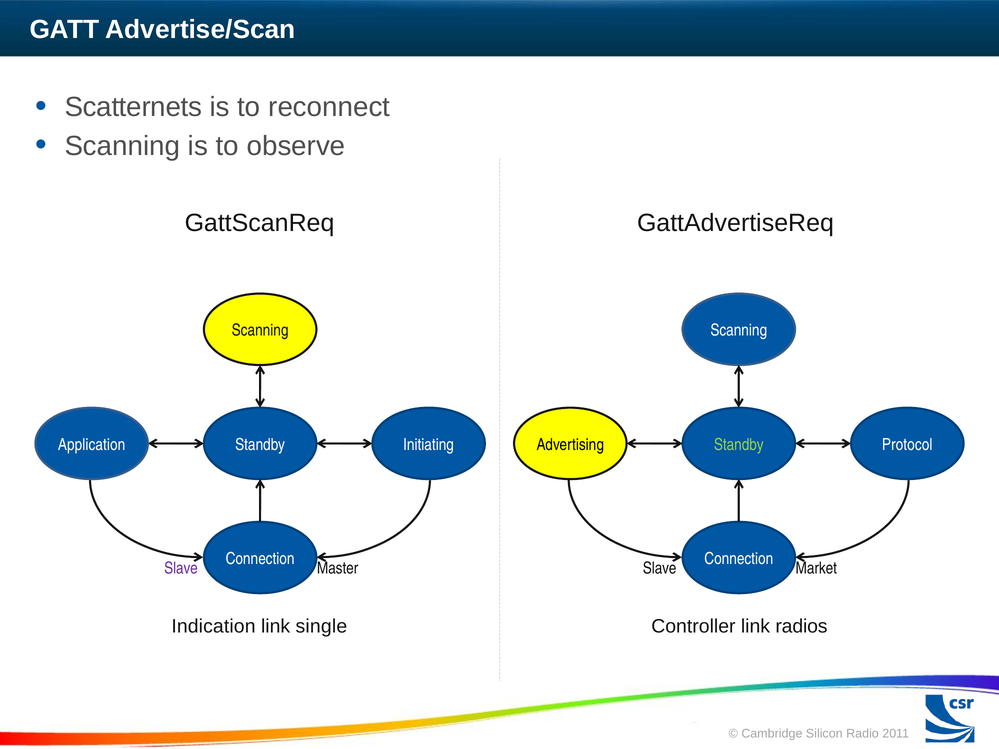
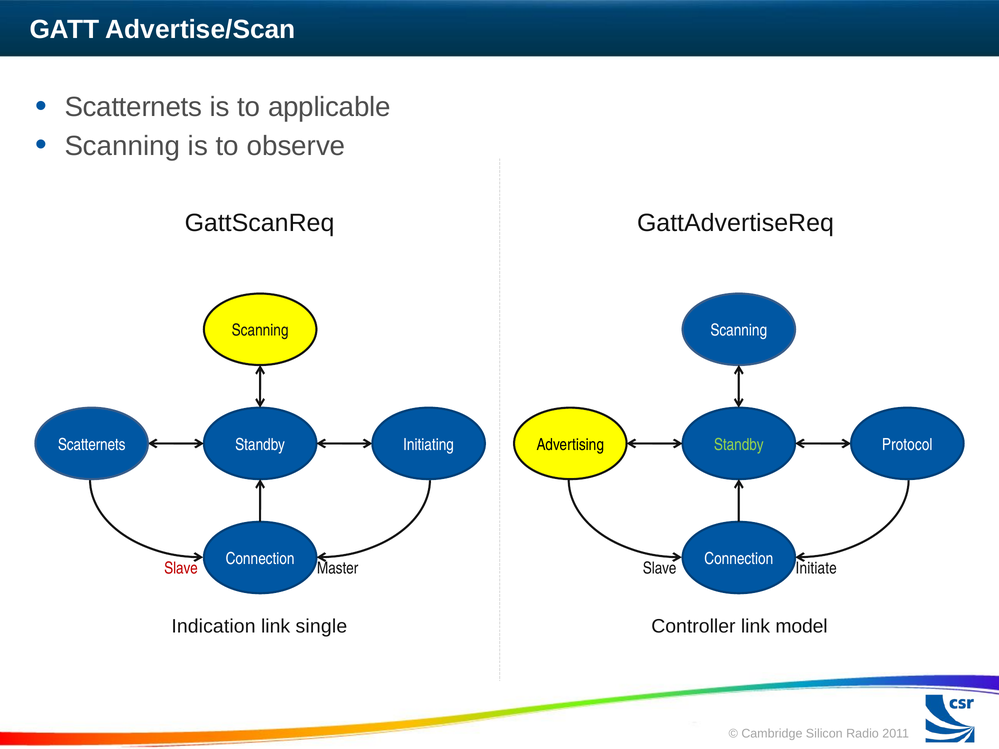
reconnect: reconnect -> applicable
Application at (92, 445): Application -> Scatternets
Slave at (181, 569) colour: purple -> red
Market: Market -> Initiate
radios: radios -> model
